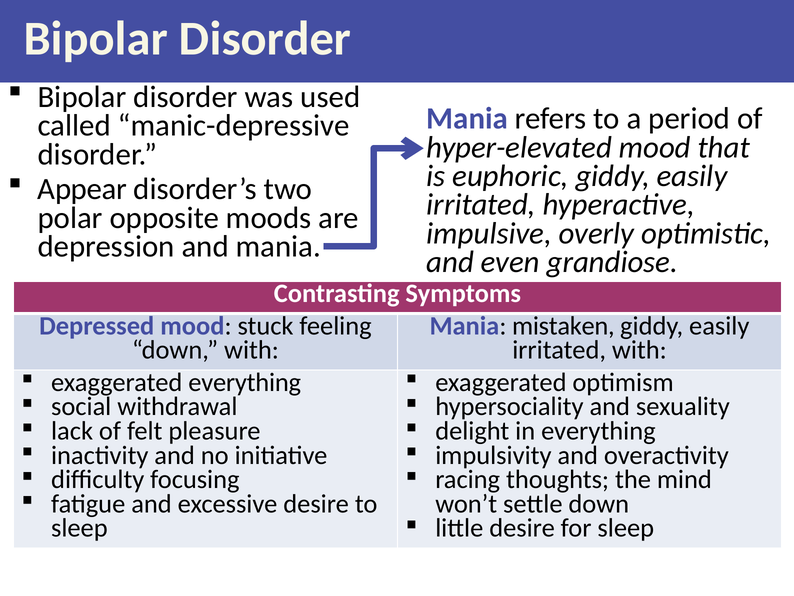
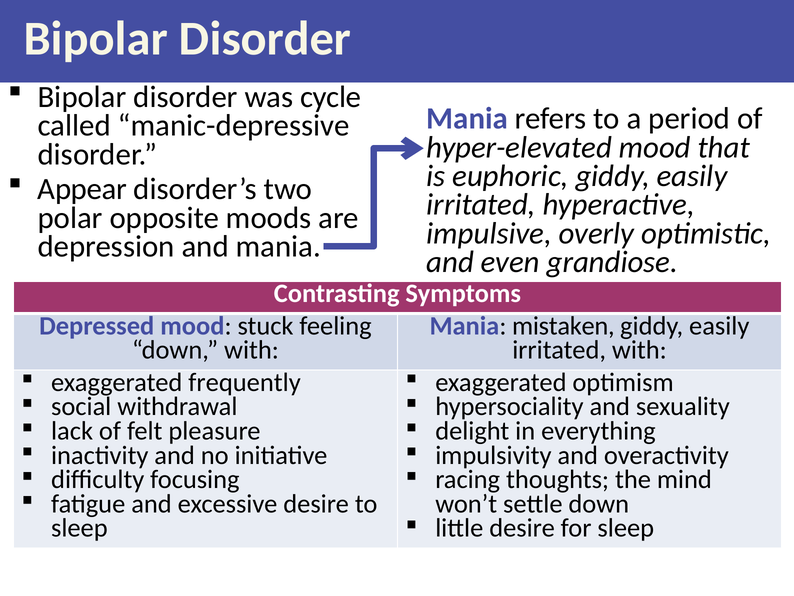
used: used -> cycle
exaggerated everything: everything -> frequently
